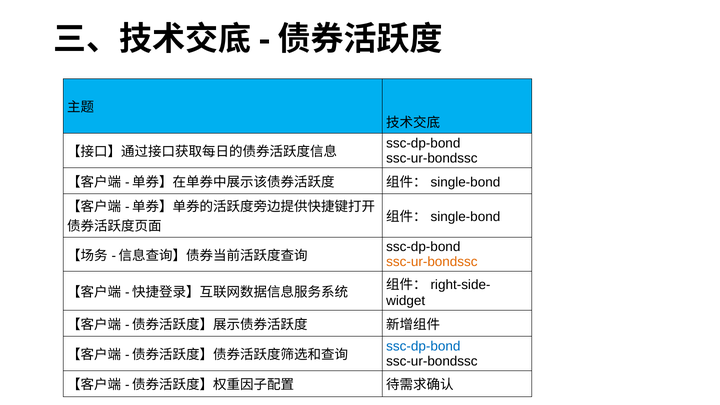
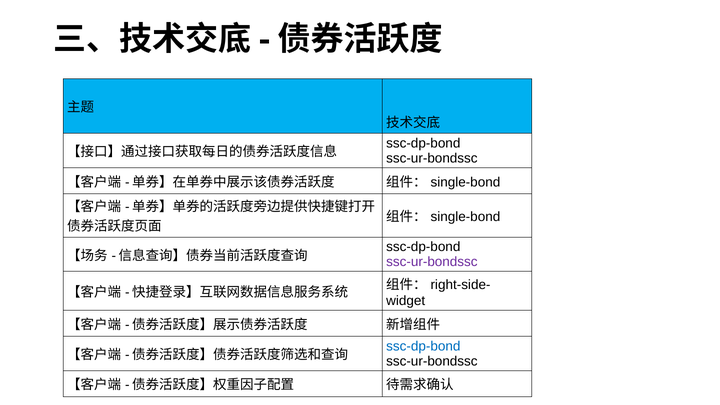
ssc-ur-bondssc at (432, 262) colour: orange -> purple
